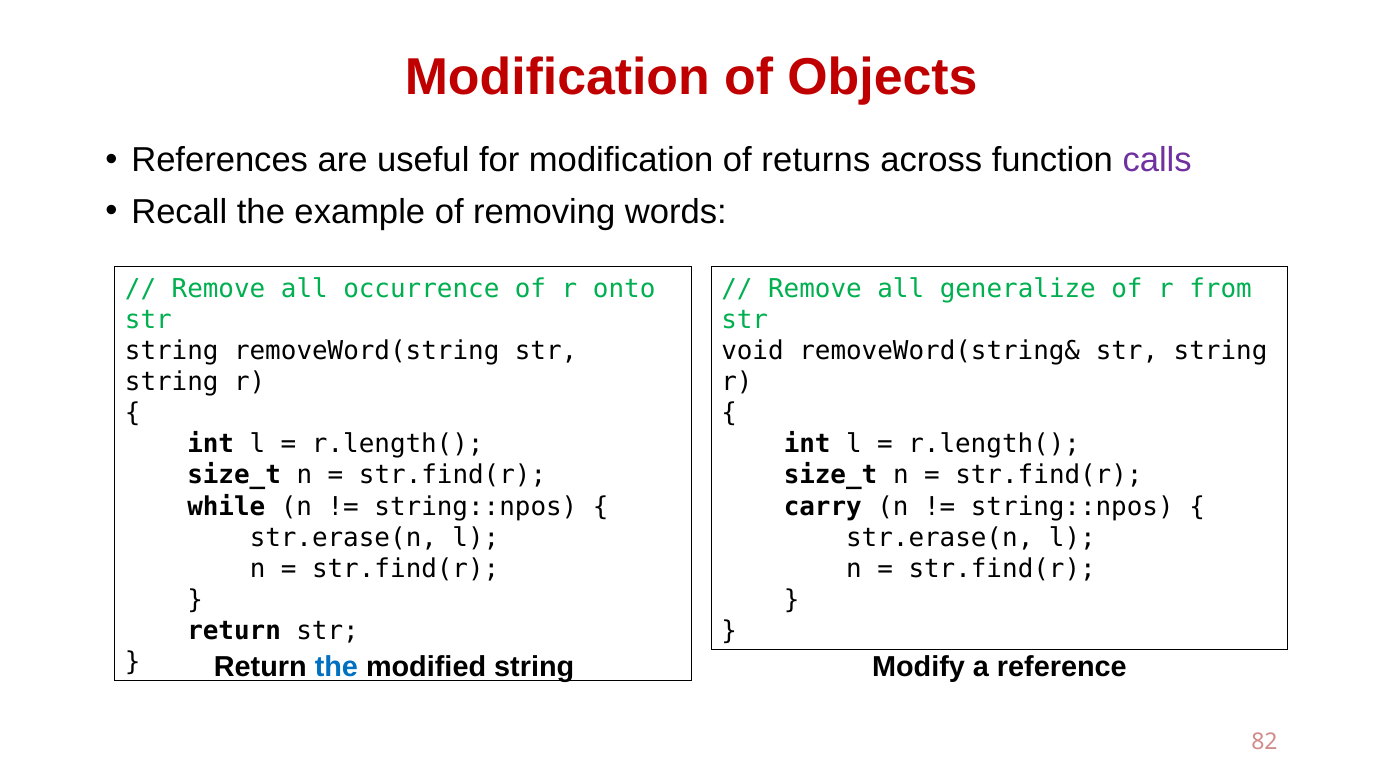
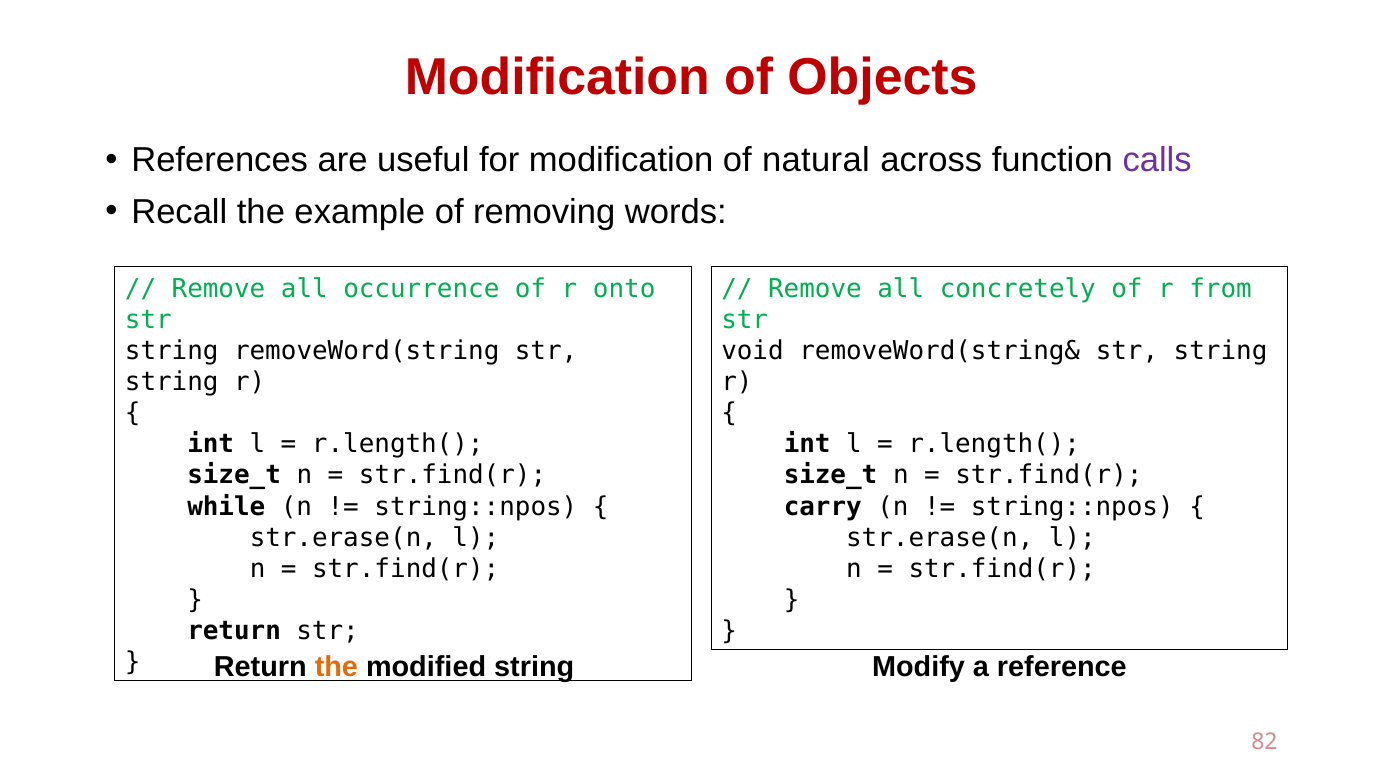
returns: returns -> natural
generalize: generalize -> concretely
the at (336, 667) colour: blue -> orange
